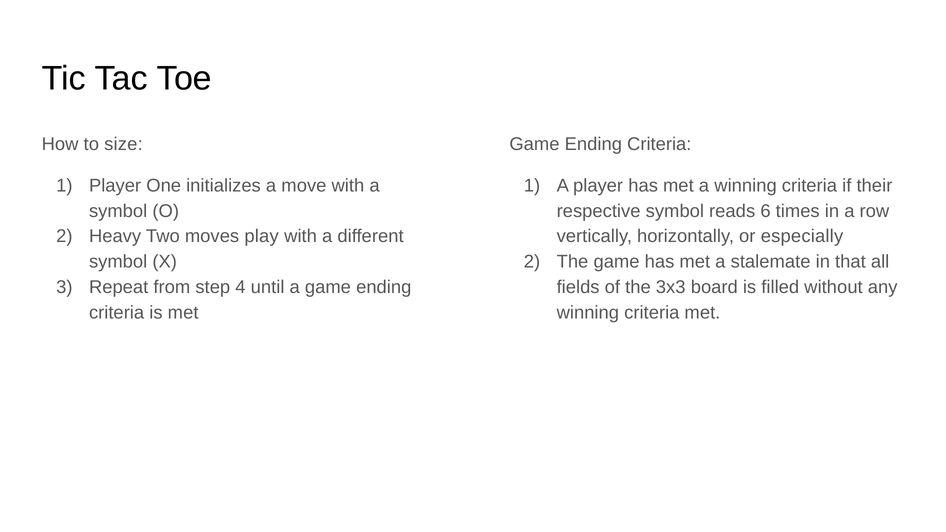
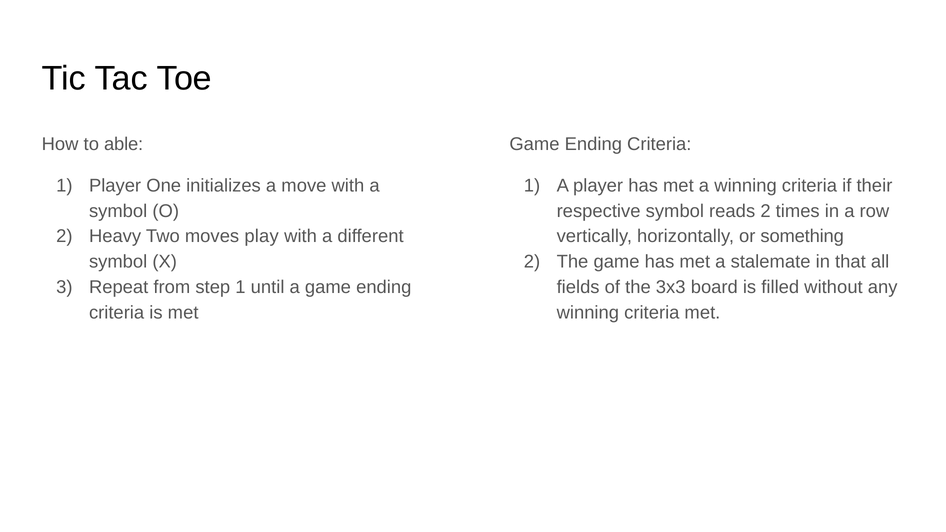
size: size -> able
reads 6: 6 -> 2
especially: especially -> something
step 4: 4 -> 1
